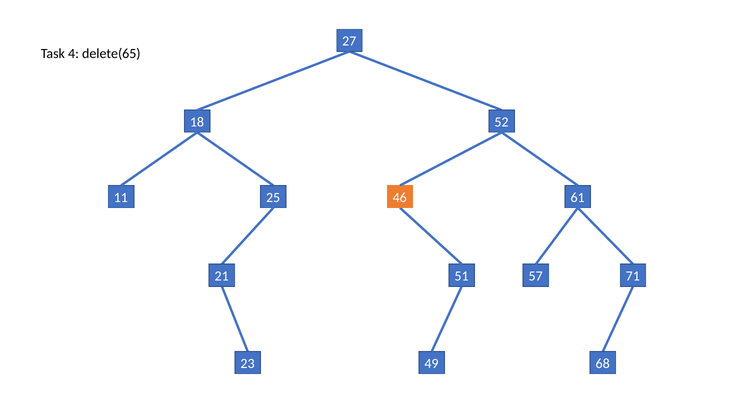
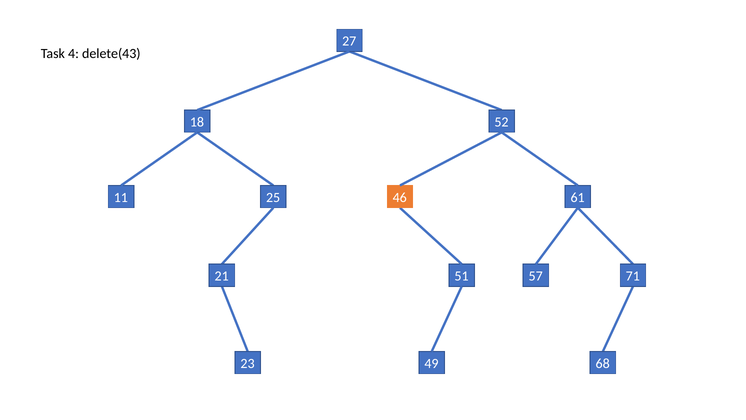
delete(65: delete(65 -> delete(43
